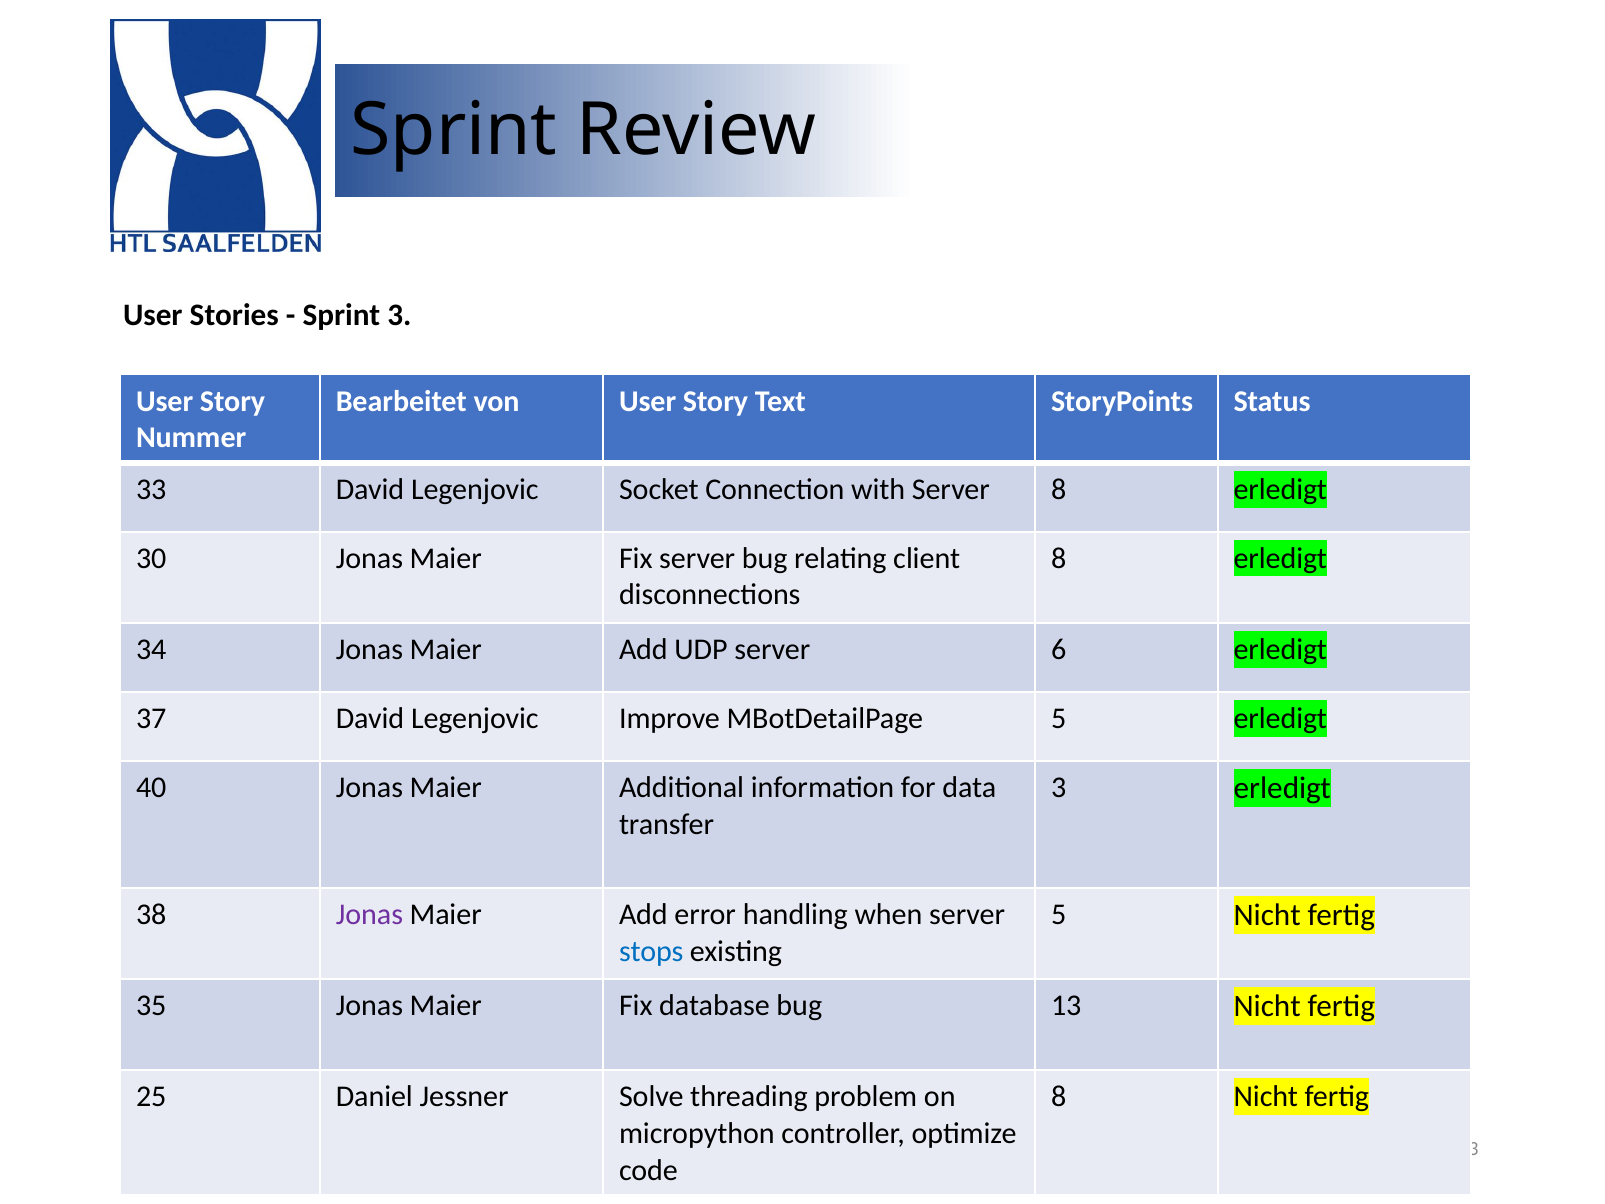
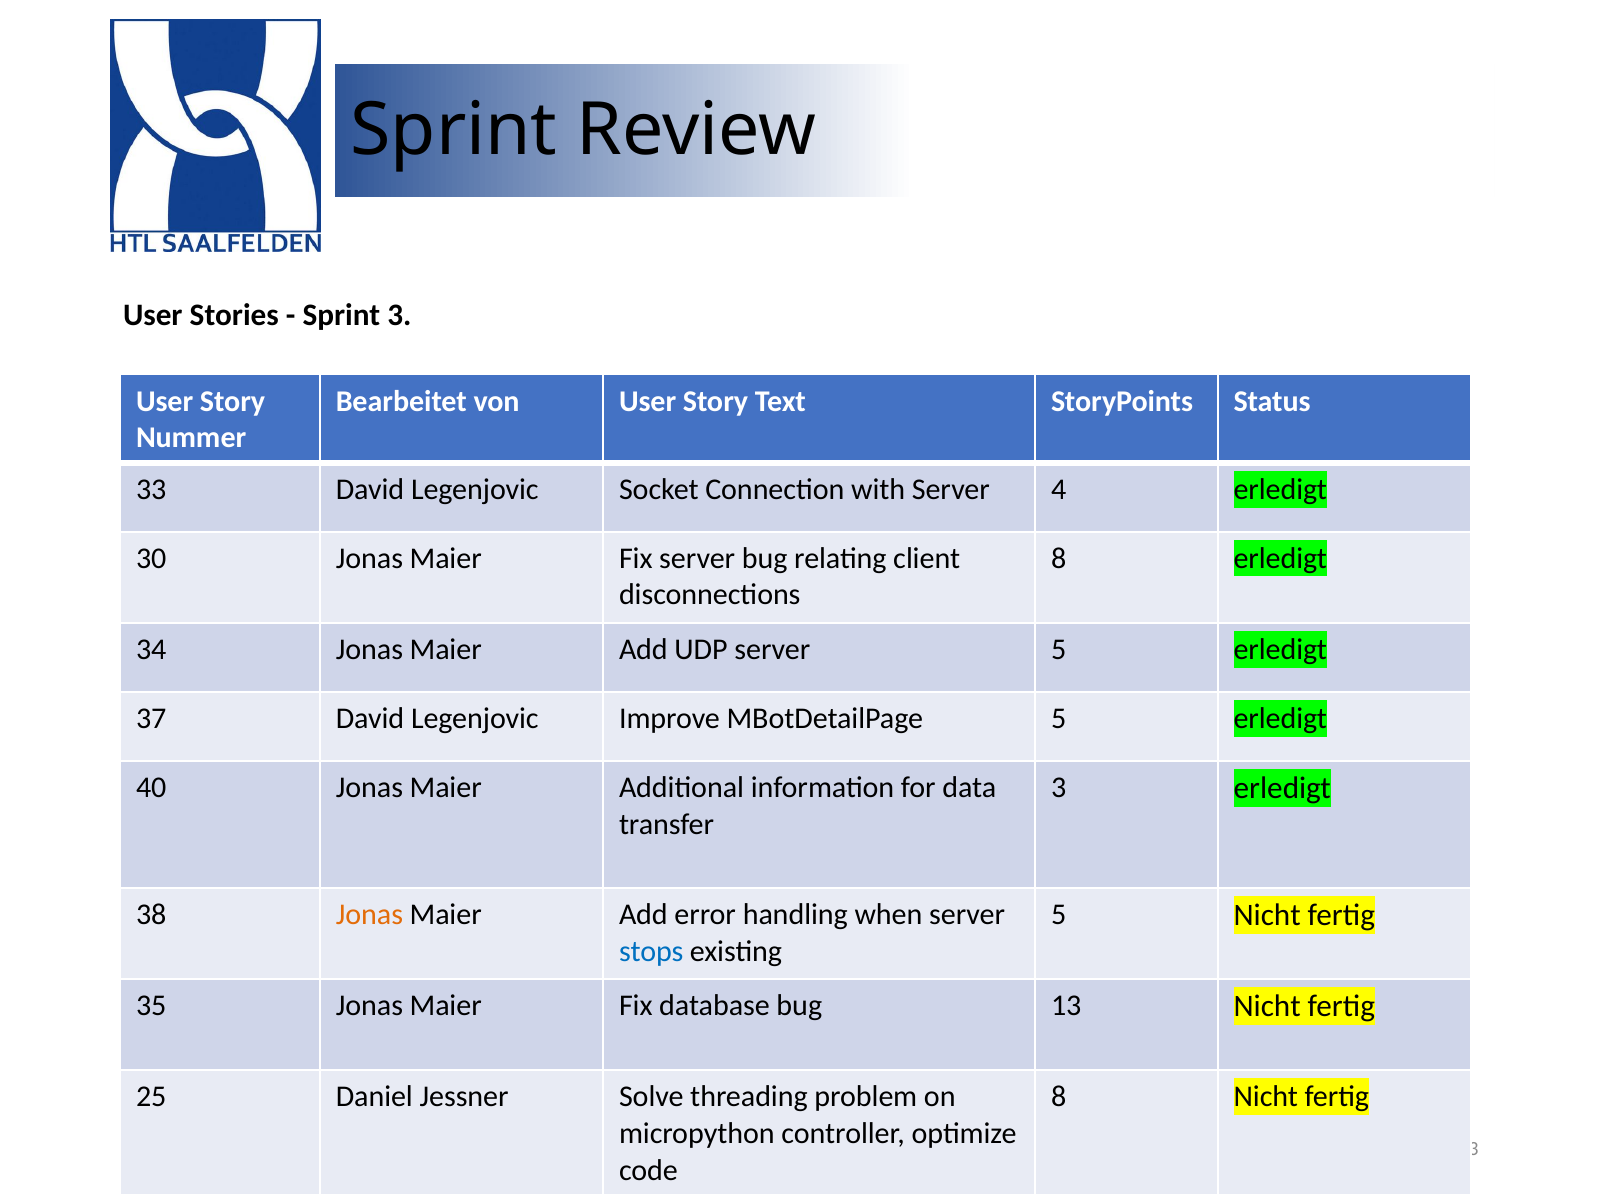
Server 8: 8 -> 4
server 6: 6 -> 5
Jonas at (369, 914) colour: purple -> orange
